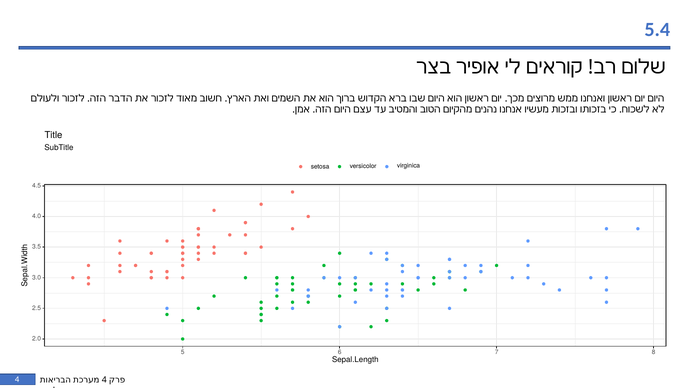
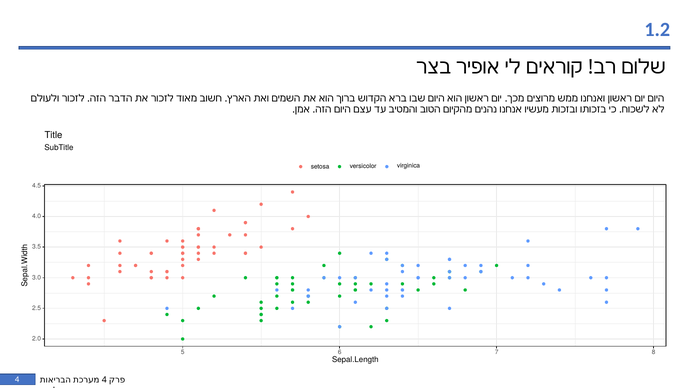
5.4: 5.4 -> 1.2
